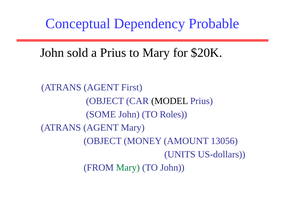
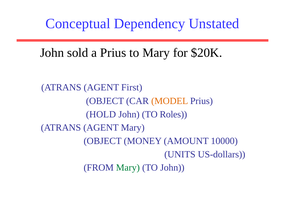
Probable: Probable -> Unstated
MODEL colour: black -> orange
SOME: SOME -> HOLD
13056: 13056 -> 10000
